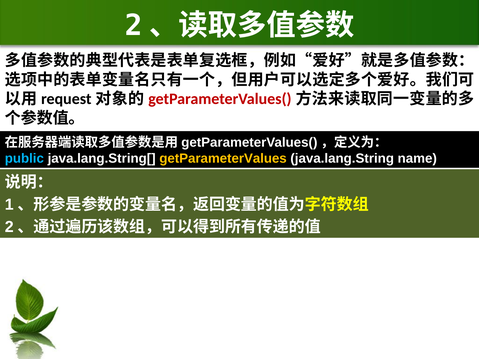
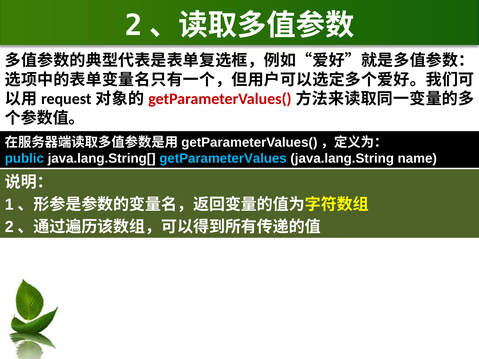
getParameterValues colour: yellow -> light blue
